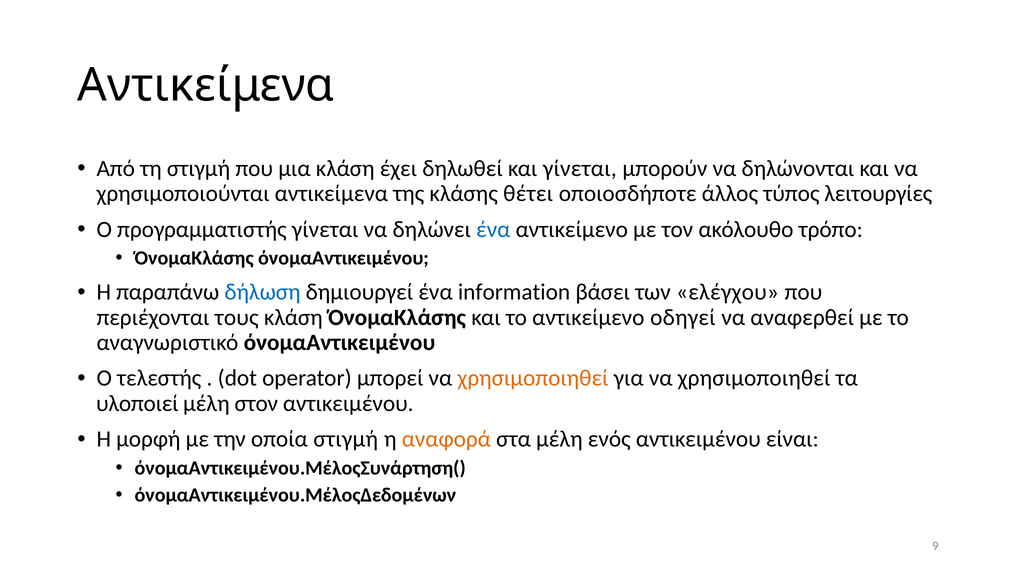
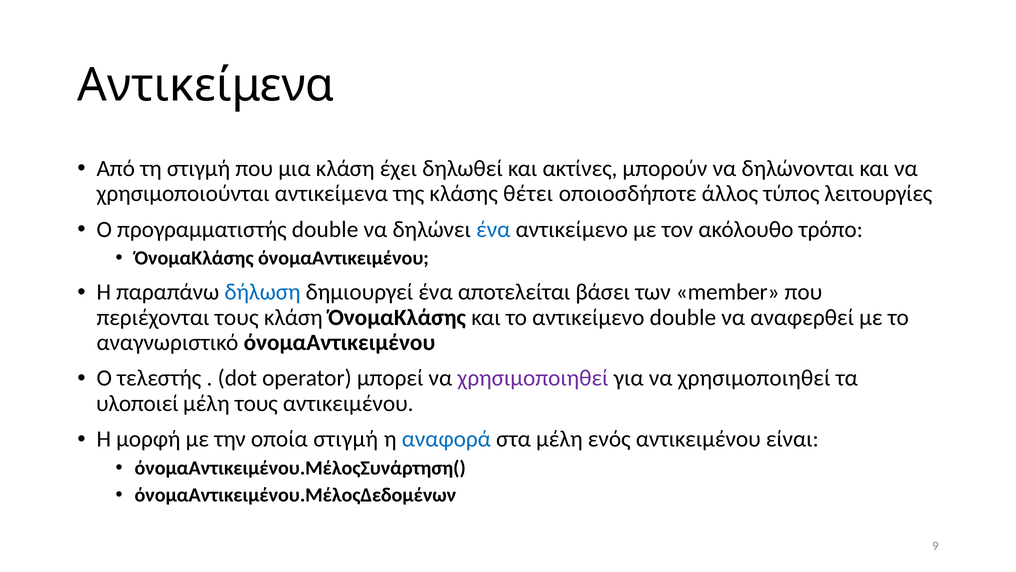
και γίνεται: γίνεται -> ακτίνες
προγραμματιστής γίνεται: γίνεται -> double
information: information -> αποτελείται
ελέγχου: ελέγχου -> member
αντικείμενο οδηγεί: οδηγεί -> double
χρησιμοποιηθεί at (533, 378) colour: orange -> purple
μέλη στον: στον -> τους
αναφορά colour: orange -> blue
